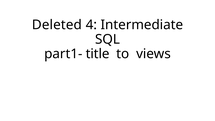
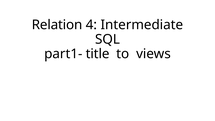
Deleted: Deleted -> Relation
